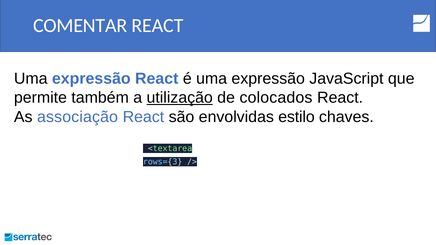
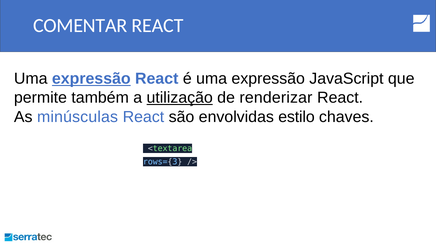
expressão at (91, 79) underline: none -> present
colocados: colocados -> renderizar
associação: associação -> minúsculas
